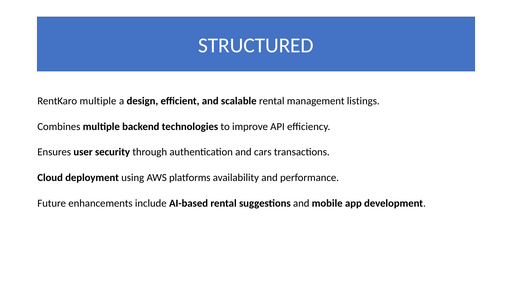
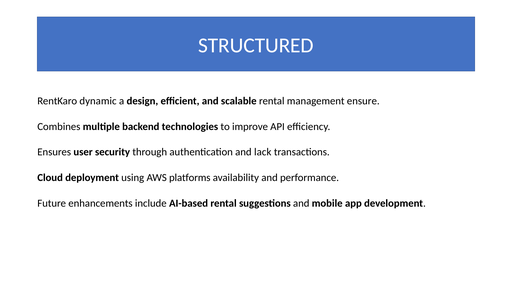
RentKaro multiple: multiple -> dynamic
listings: listings -> ensure
cars: cars -> lack
